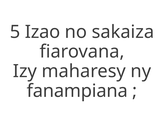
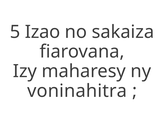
fanampiana: fanampiana -> voninahitra
